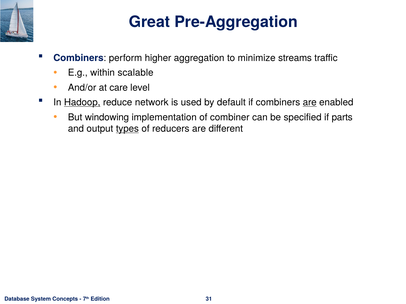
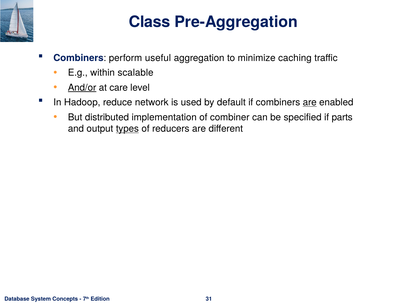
Great: Great -> Class
higher: higher -> useful
streams: streams -> caching
And/or underline: none -> present
Hadoop underline: present -> none
windowing: windowing -> distributed
